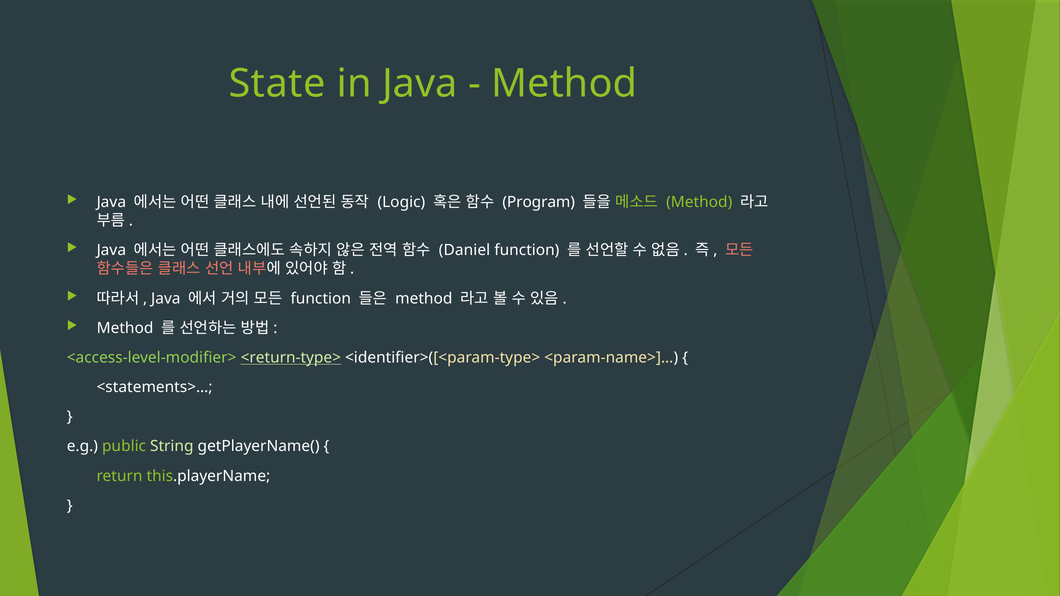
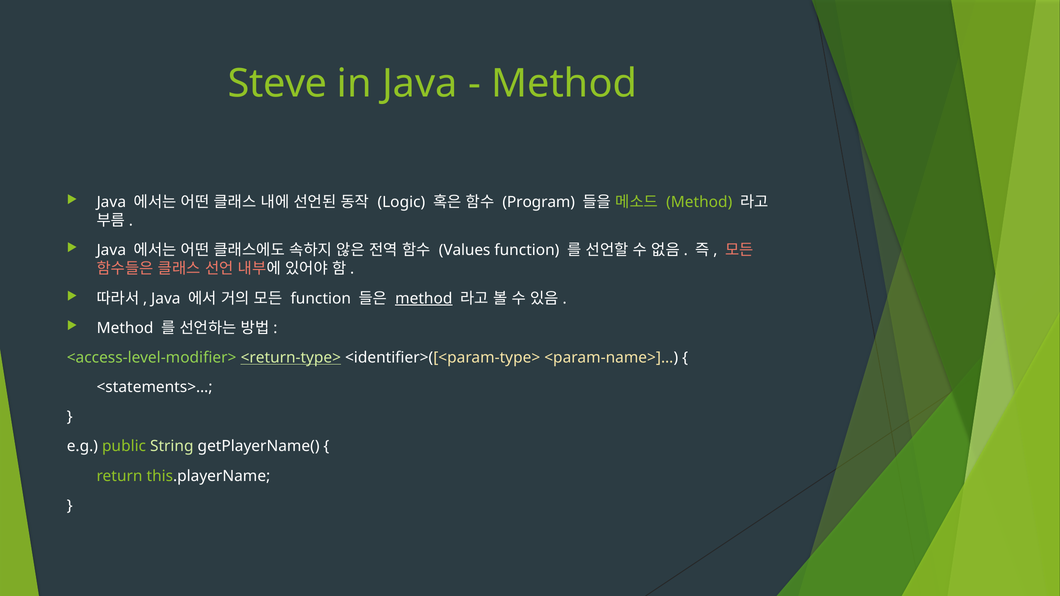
State: State -> Steve
Daniel: Daniel -> Values
method at (424, 299) underline: none -> present
